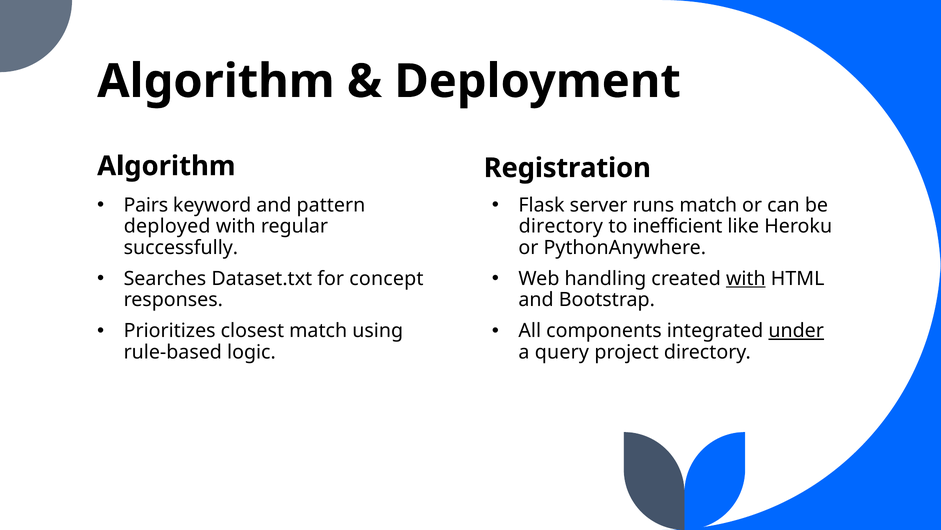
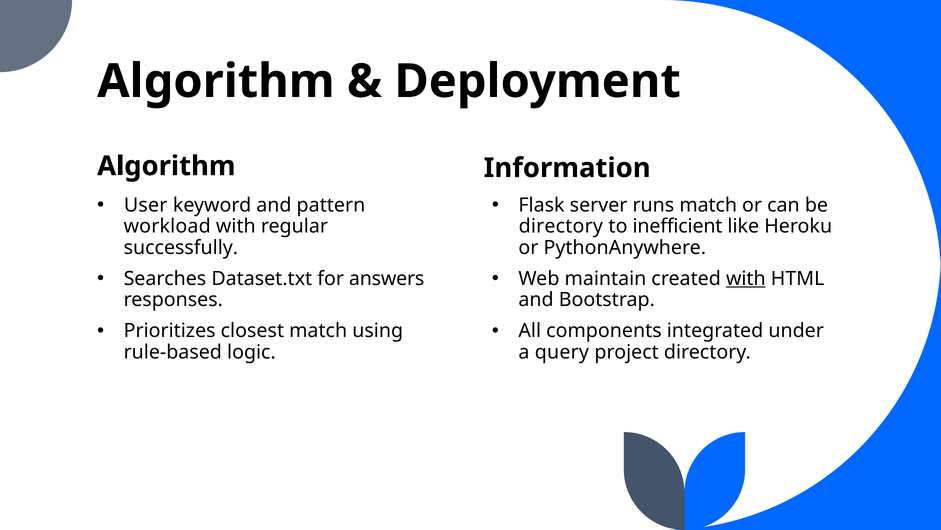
Registration: Registration -> Information
Pairs: Pairs -> User
deployed: deployed -> workload
concept: concept -> answers
handling: handling -> maintain
under underline: present -> none
